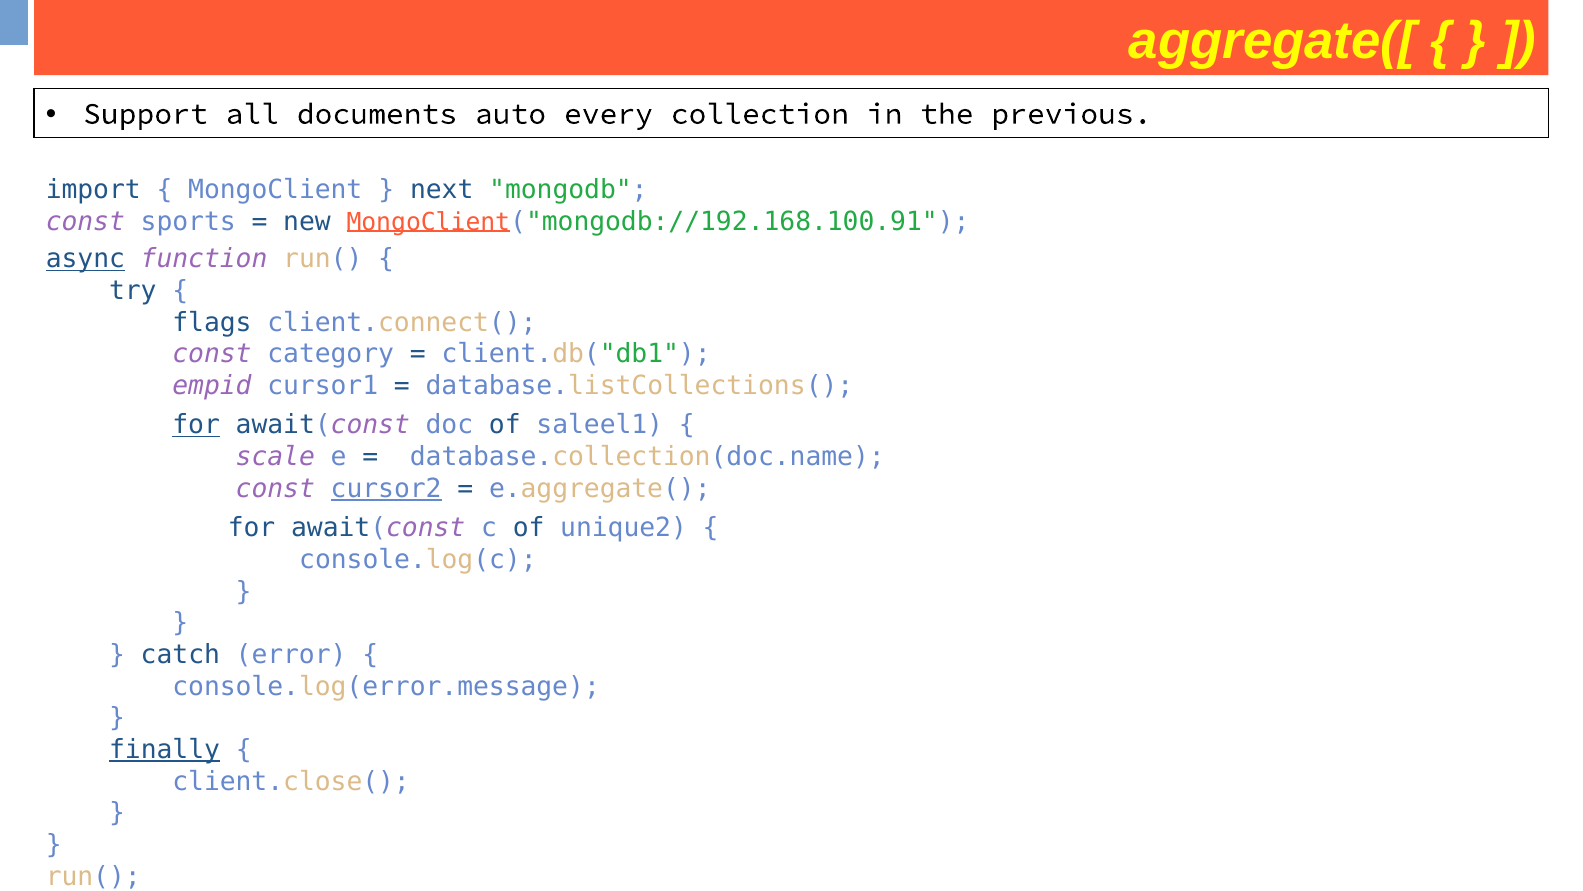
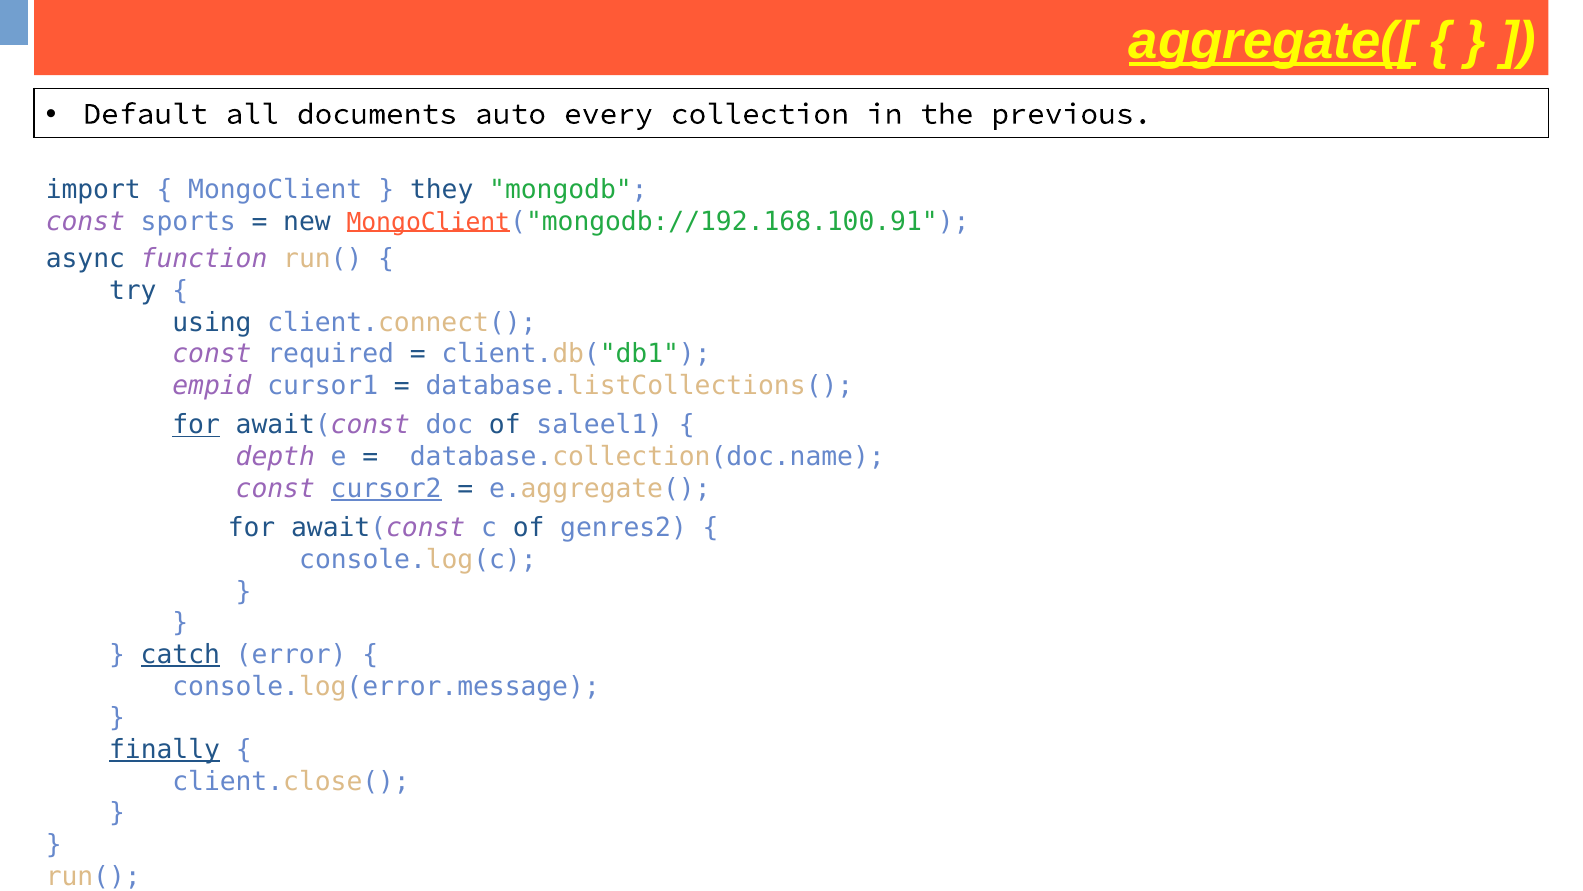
aggregate([ underline: none -> present
Support: Support -> Default
next: next -> they
async underline: present -> none
flags: flags -> using
category: category -> required
scale: scale -> depth
unique2: unique2 -> genres2
catch underline: none -> present
